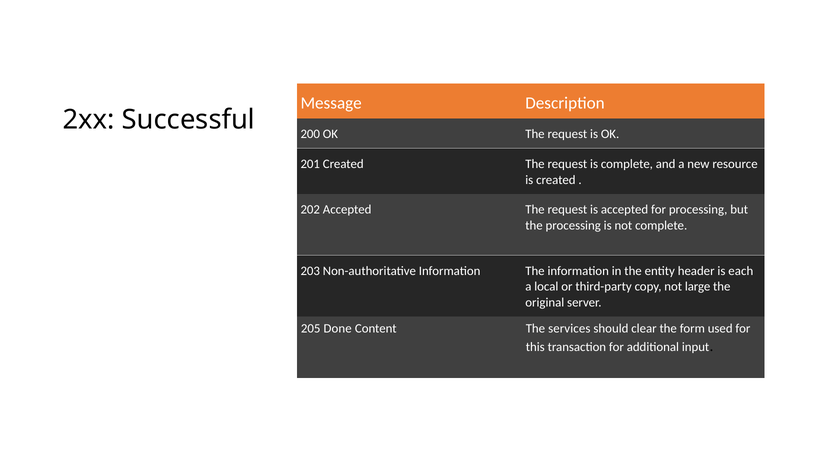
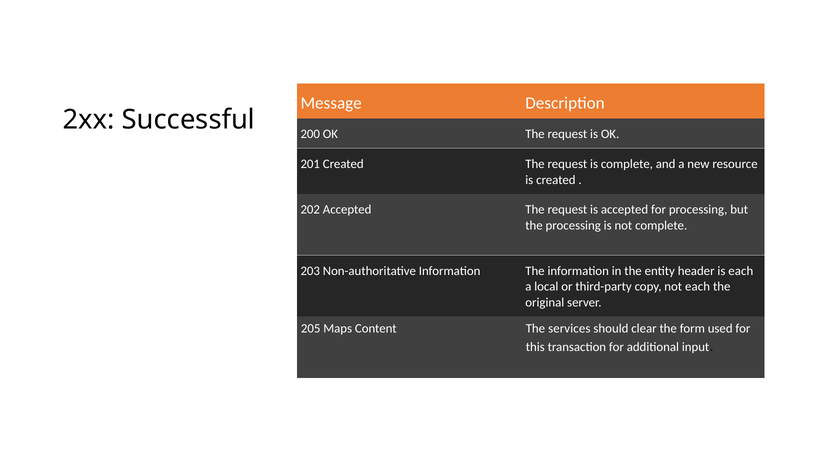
not large: large -> each
Done: Done -> Maps
